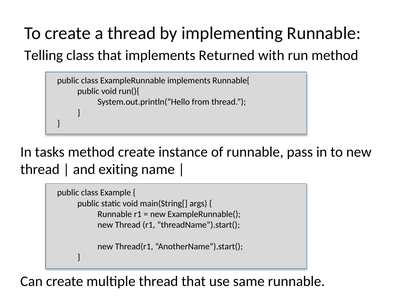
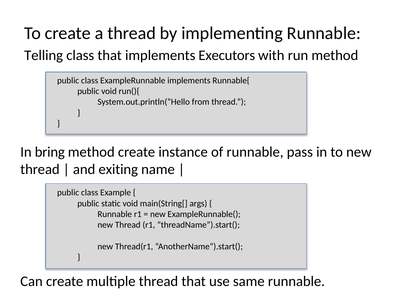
Returned: Returned -> Executors
tasks: tasks -> bring
